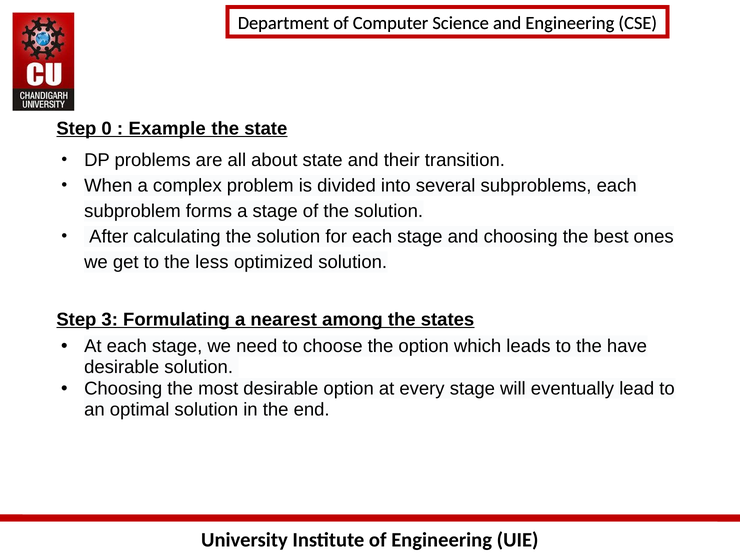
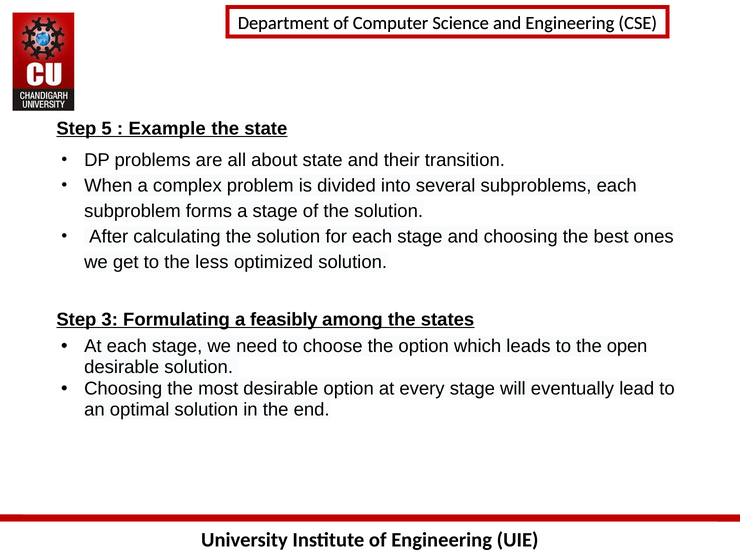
0: 0 -> 5
nearest: nearest -> feasibly
have: have -> open
